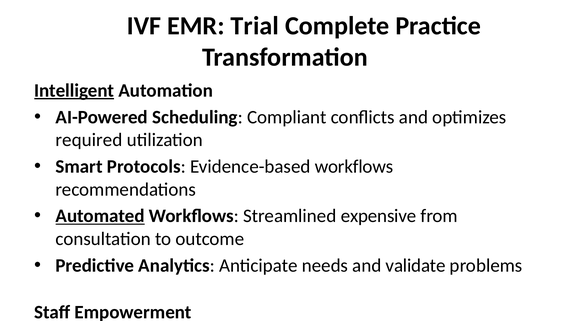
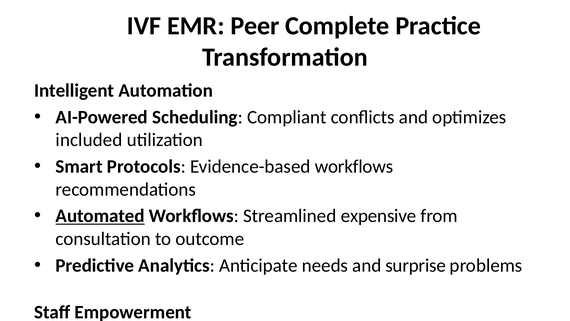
Trial: Trial -> Peer
Intelligent at (74, 90) underline: present -> none
required: required -> included
validate: validate -> surprise
